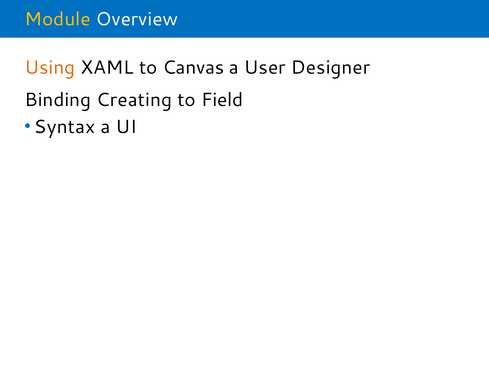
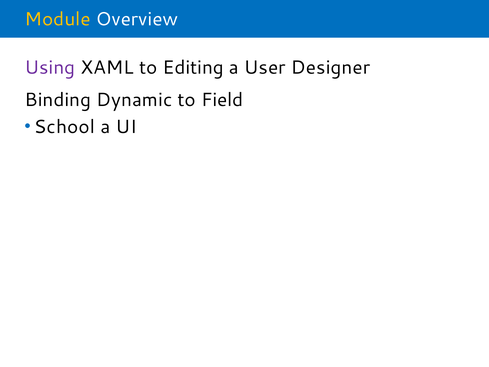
Using colour: orange -> purple
Canvas: Canvas -> Editing
Creating: Creating -> Dynamic
Syntax: Syntax -> School
